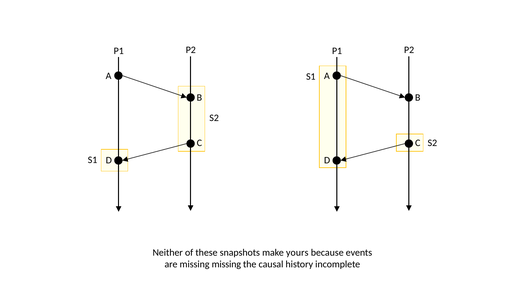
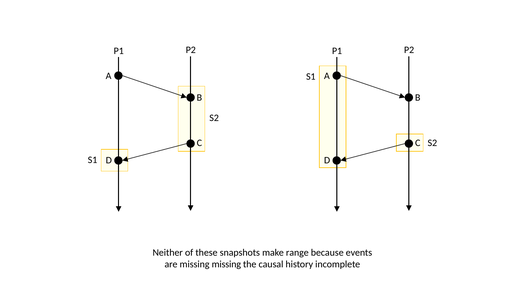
yours: yours -> range
